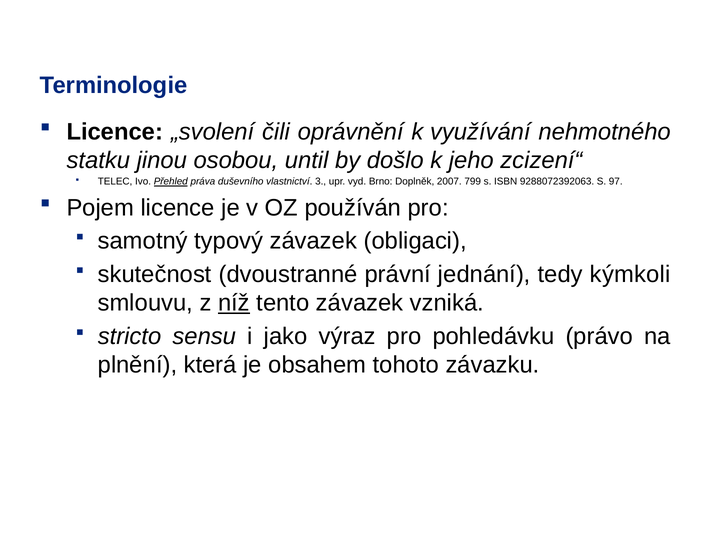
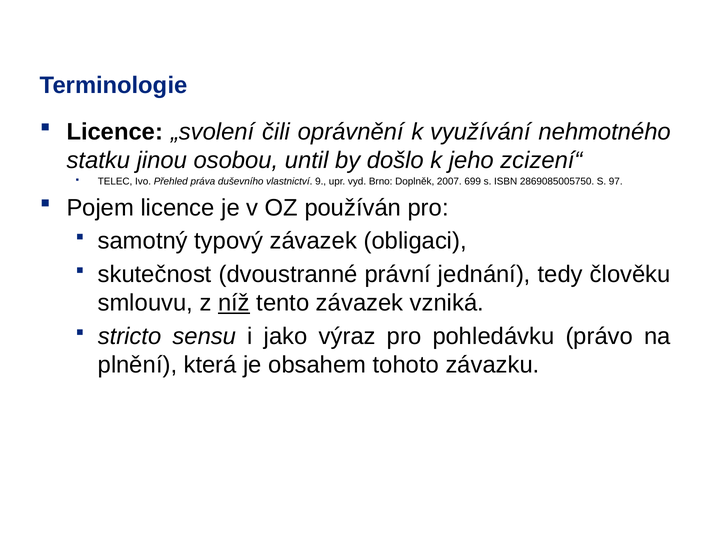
Přehled underline: present -> none
3: 3 -> 9
799: 799 -> 699
9288072392063: 9288072392063 -> 2869085005750
kýmkoli: kýmkoli -> člověku
